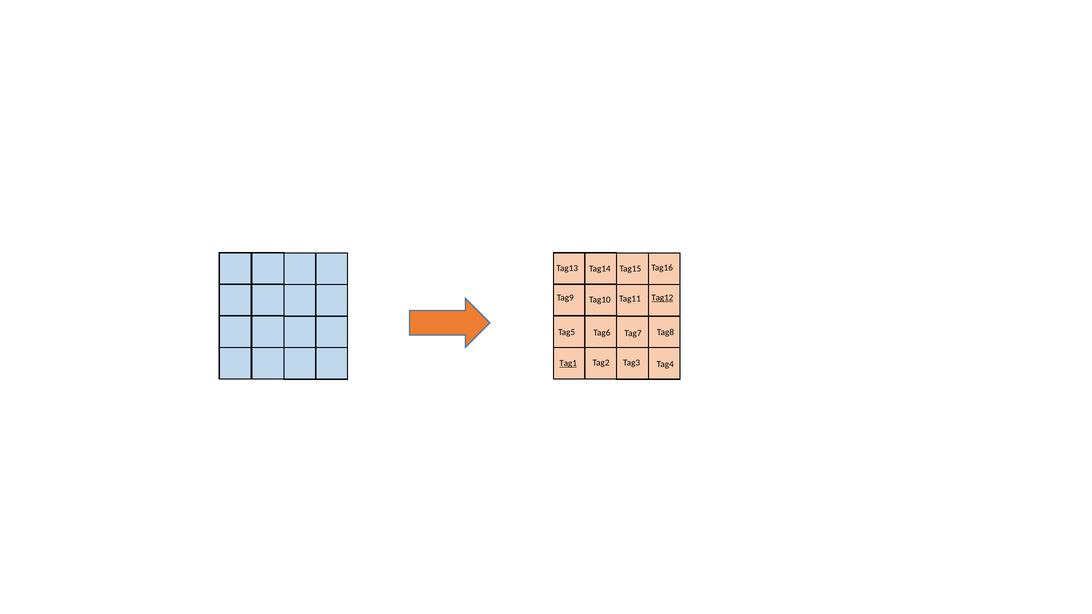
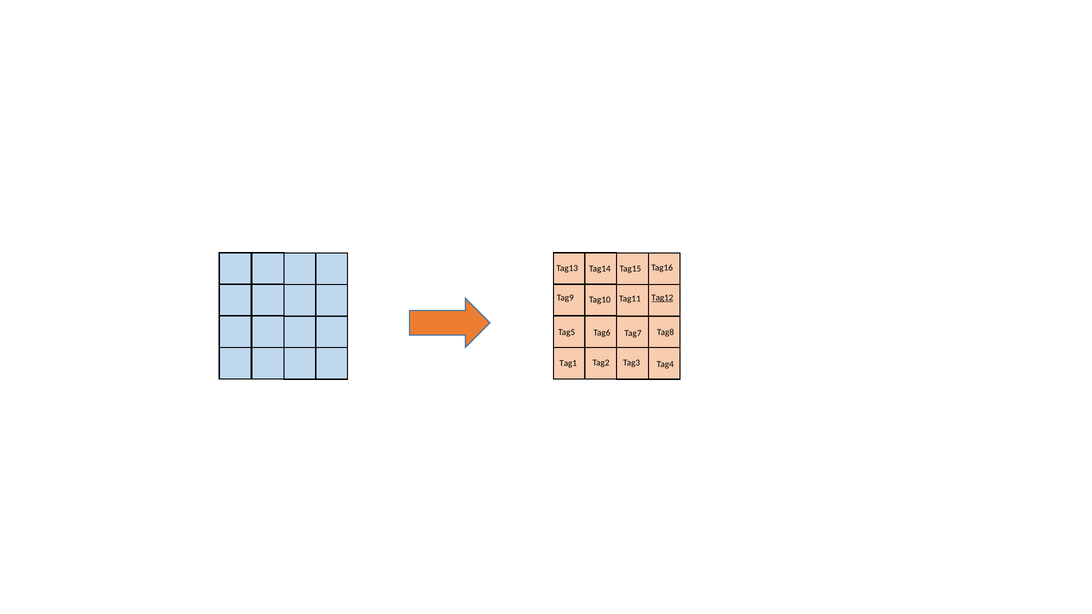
Tag1 underline: present -> none
